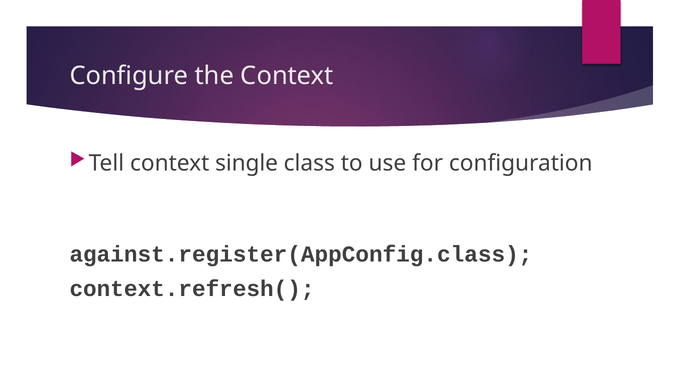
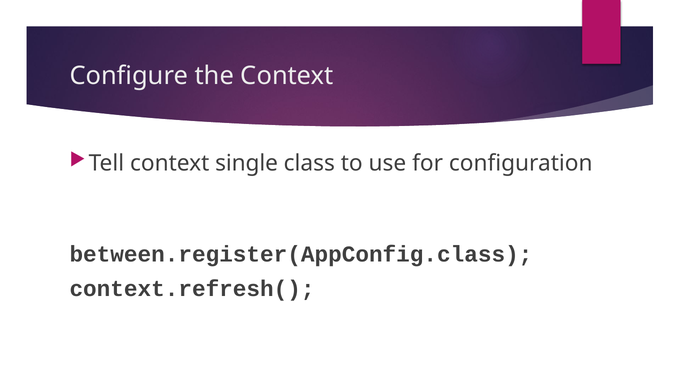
against.register(AppConfig.class: against.register(AppConfig.class -> between.register(AppConfig.class
